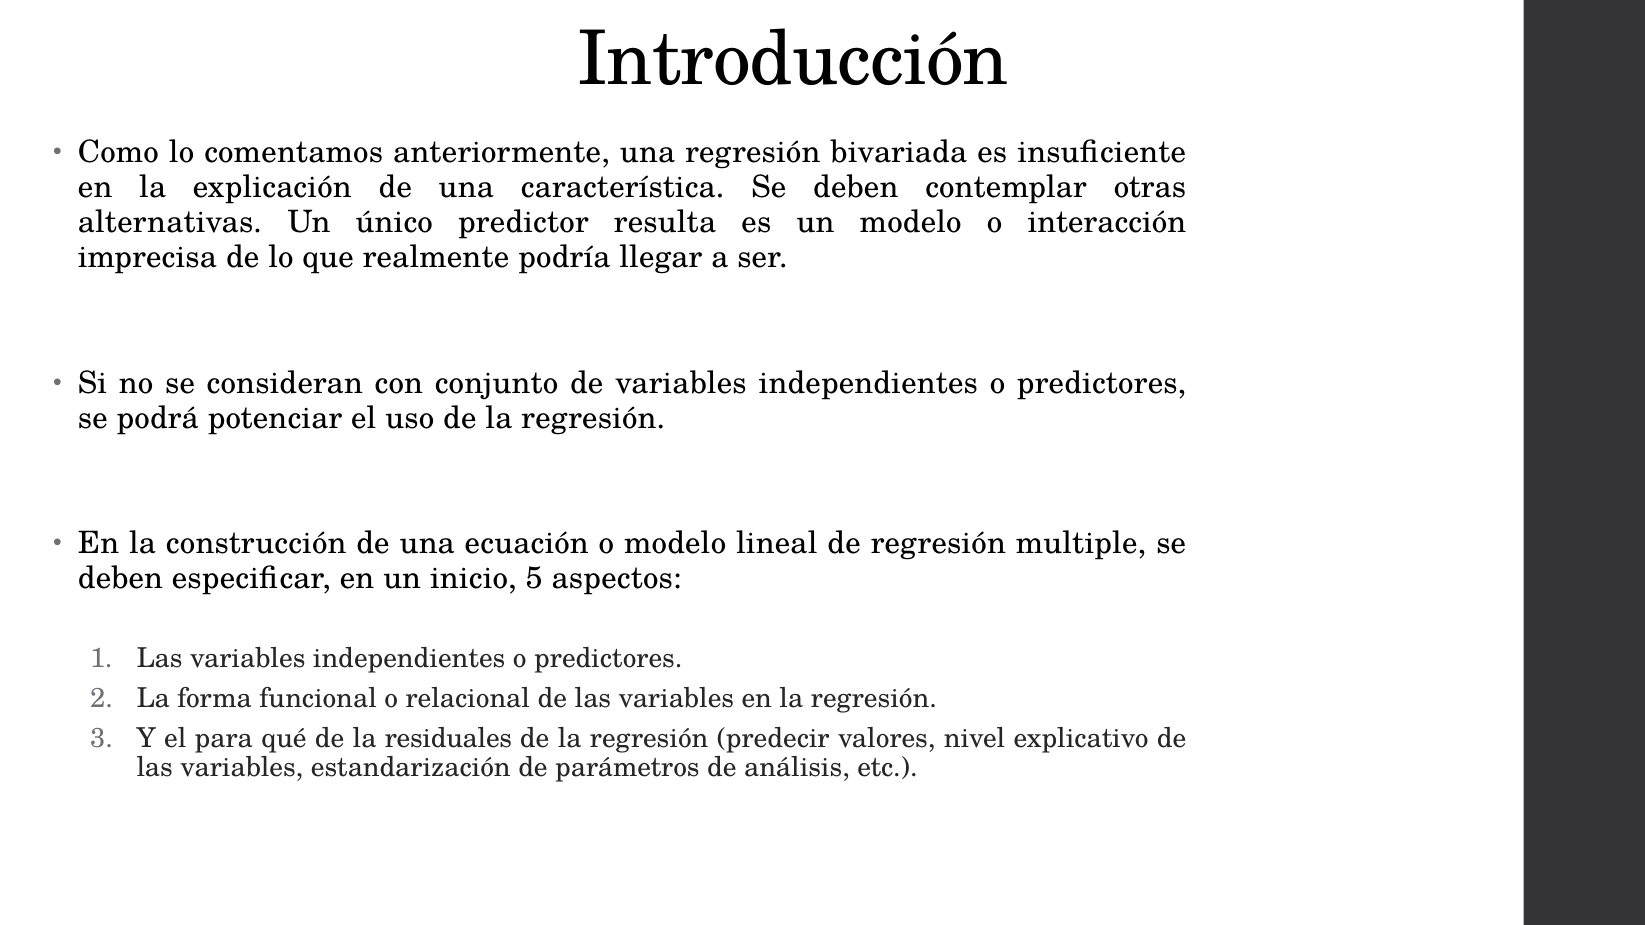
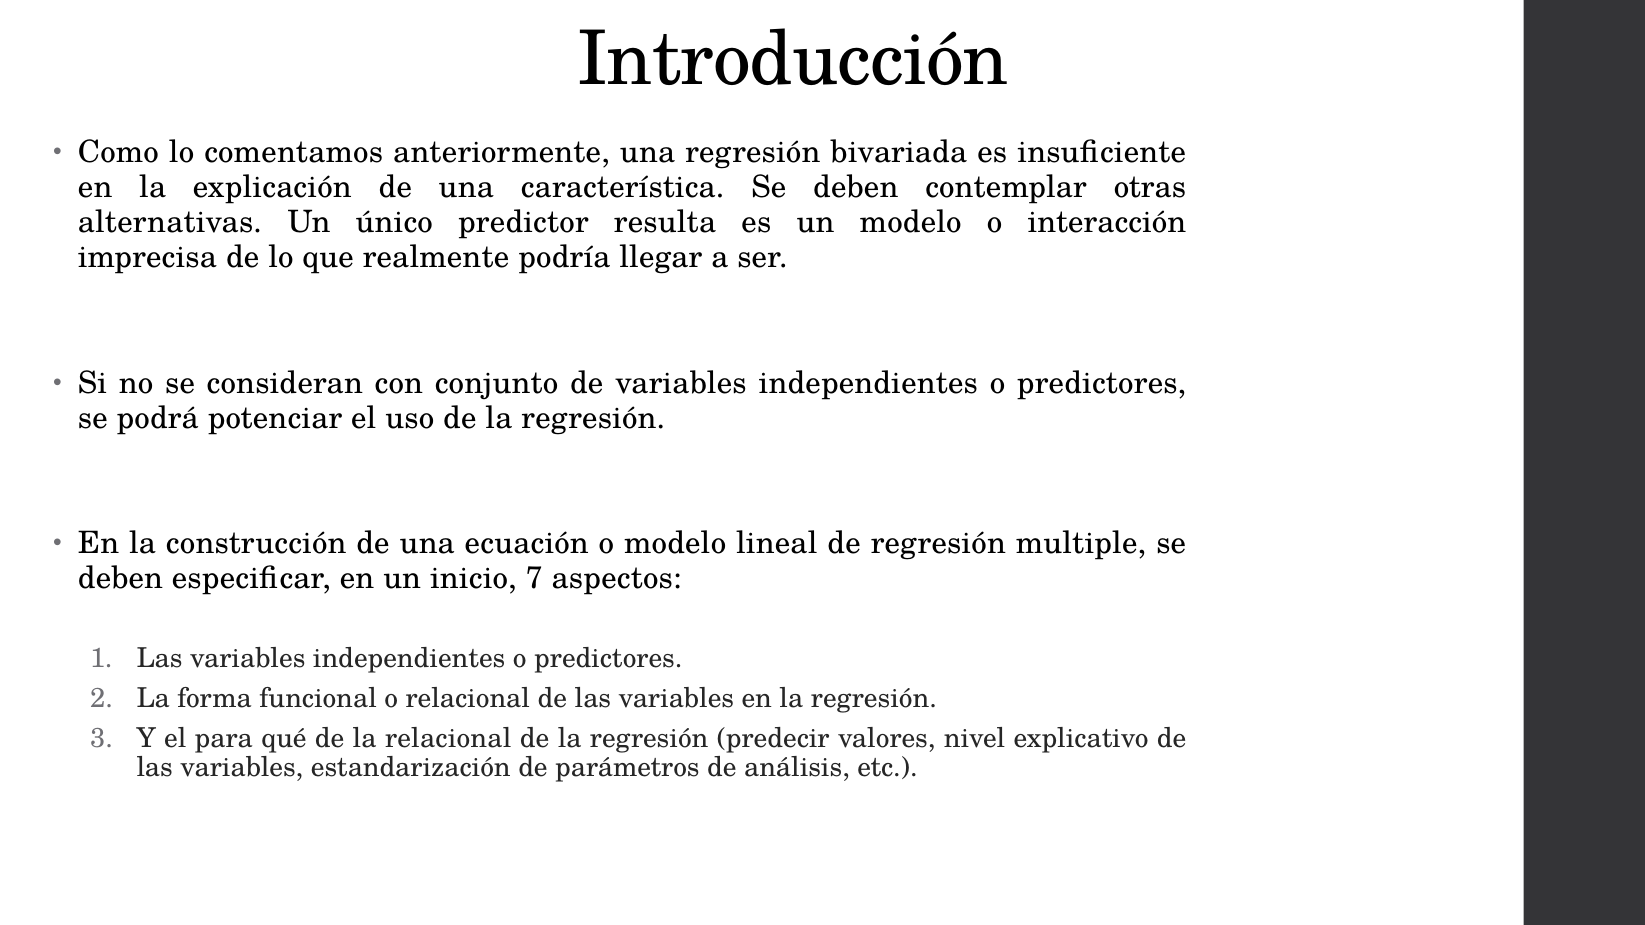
5: 5 -> 7
la residuales: residuales -> relacional
